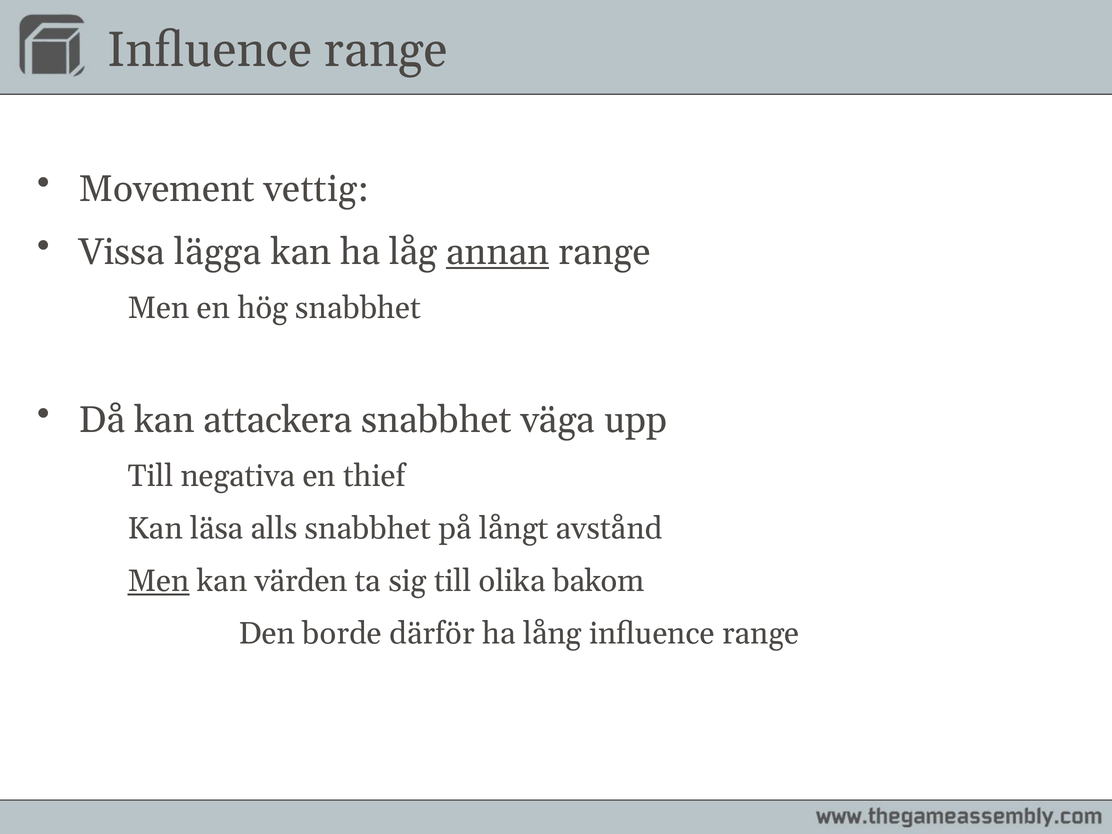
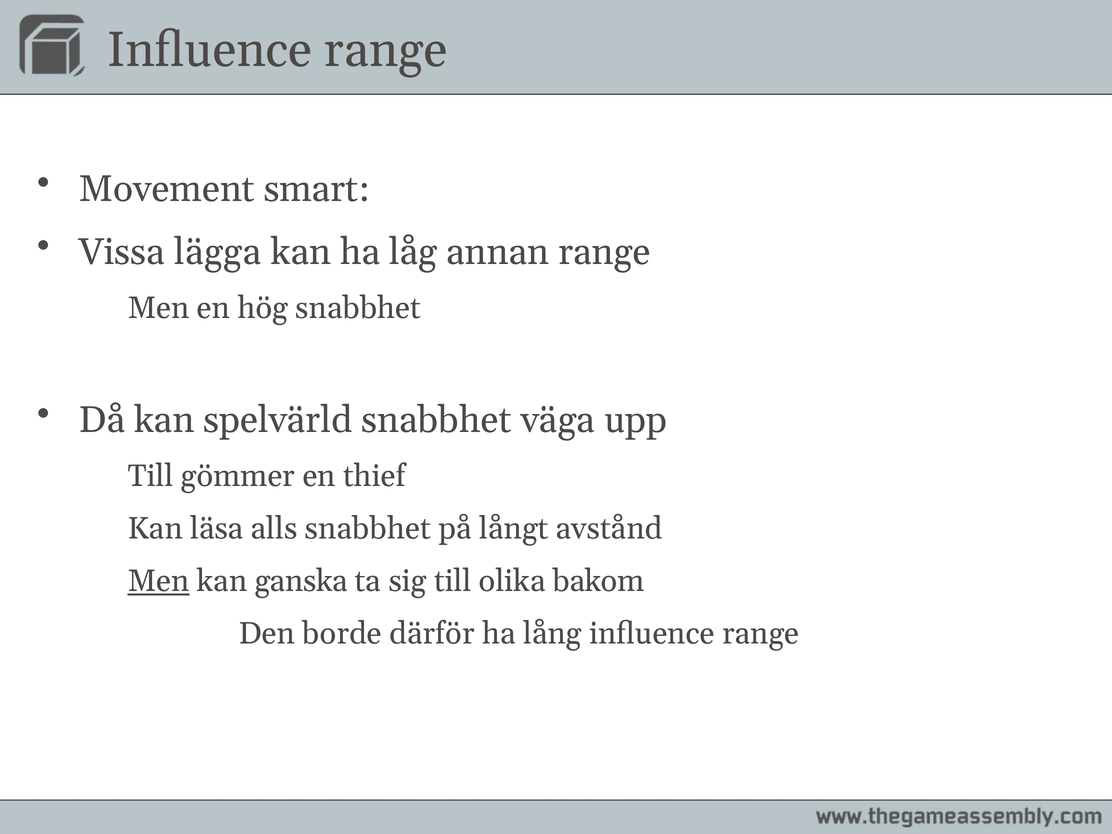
vettig: vettig -> smart
annan underline: present -> none
attackera: attackera -> spelvärld
negativa: negativa -> gömmer
värden: värden -> ganska
